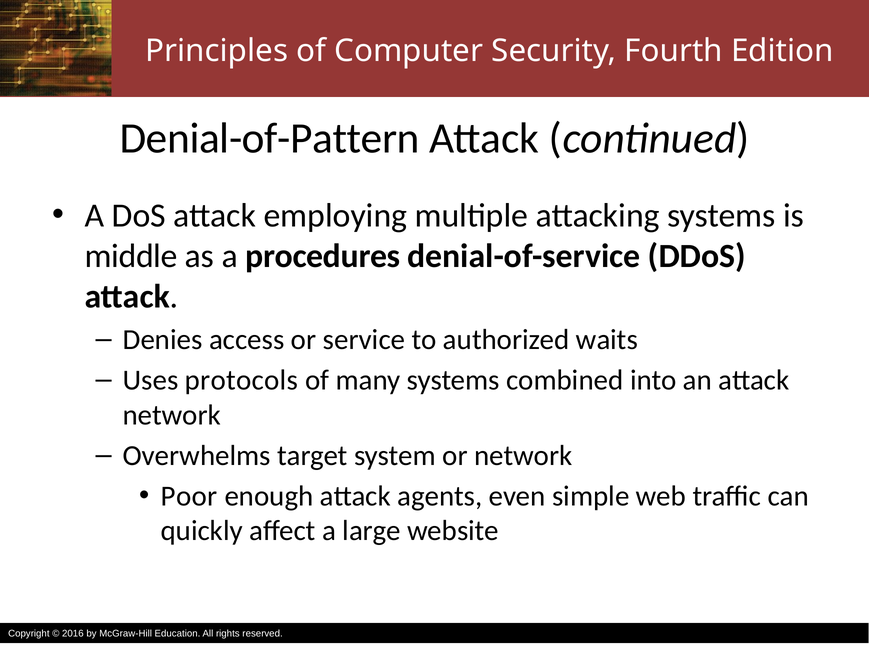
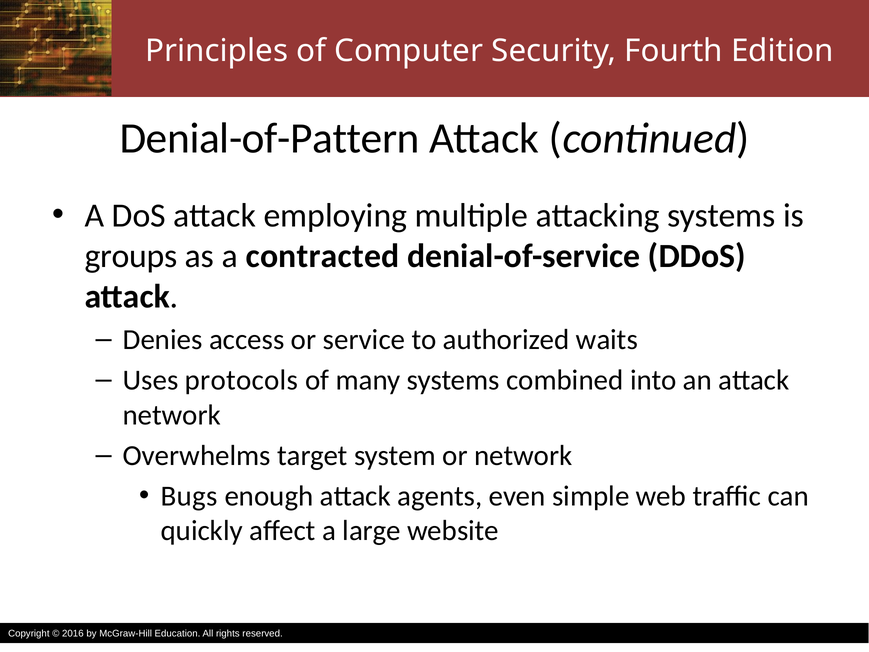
middle: middle -> groups
procedures: procedures -> contracted
Poor: Poor -> Bugs
